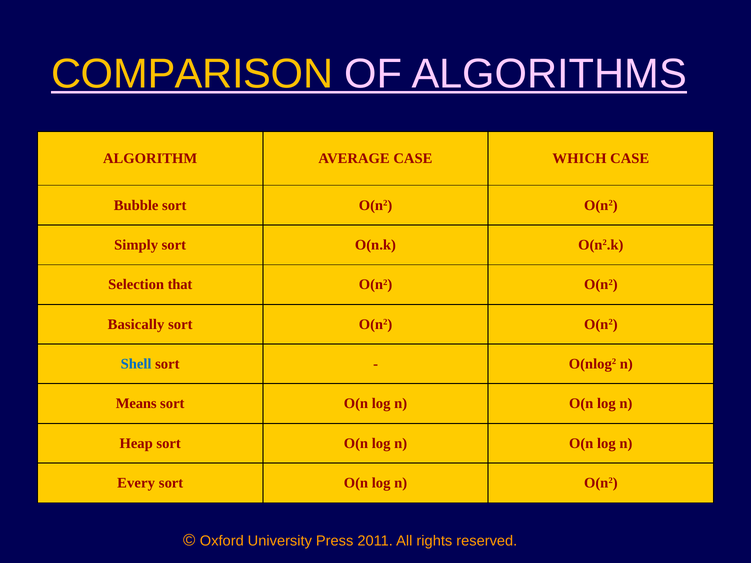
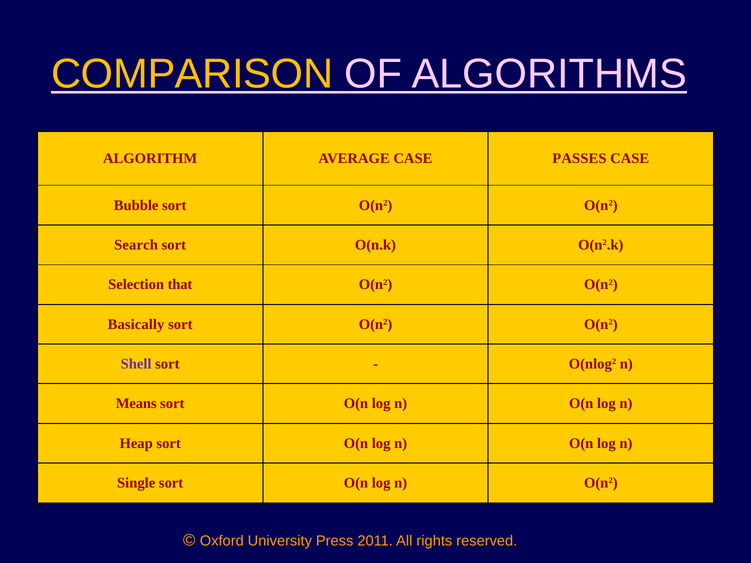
WHICH: WHICH -> PASSES
Simply: Simply -> Search
Shell colour: blue -> purple
Every: Every -> Single
